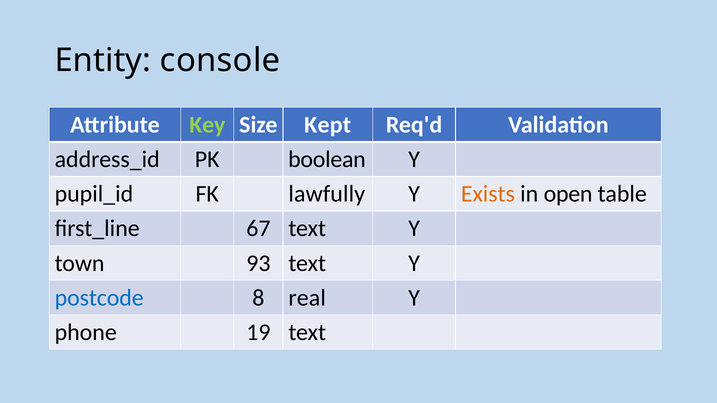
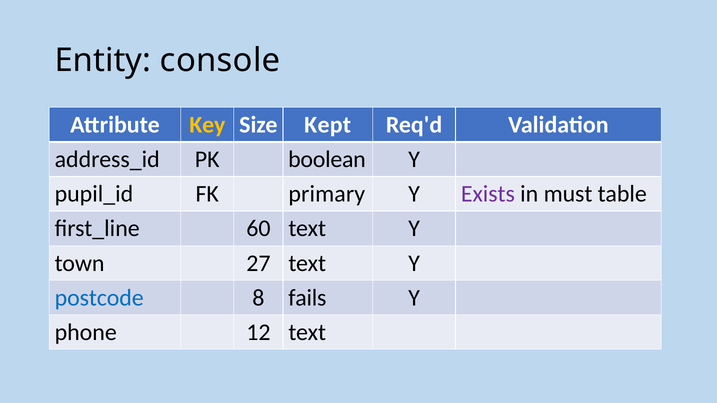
Key colour: light green -> yellow
lawfully: lawfully -> primary
Exists colour: orange -> purple
open: open -> must
67: 67 -> 60
93: 93 -> 27
real: real -> fails
19: 19 -> 12
